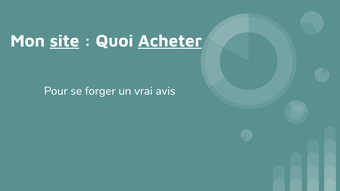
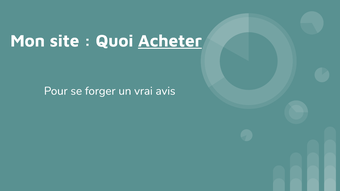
site underline: present -> none
